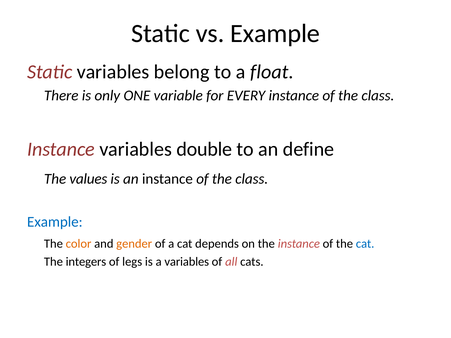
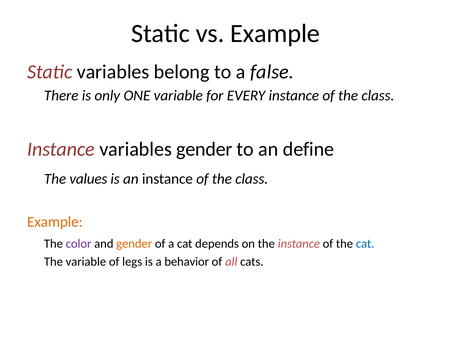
float: float -> false
variables double: double -> gender
Example at (55, 222) colour: blue -> orange
color colour: orange -> purple
The integers: integers -> variable
a variables: variables -> behavior
